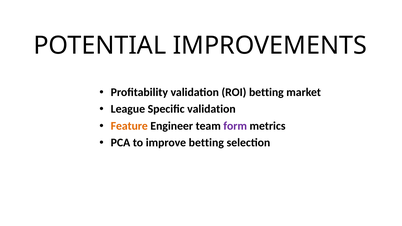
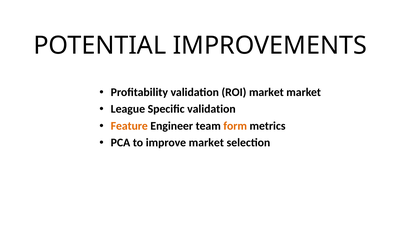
ROI betting: betting -> market
form colour: purple -> orange
improve betting: betting -> market
